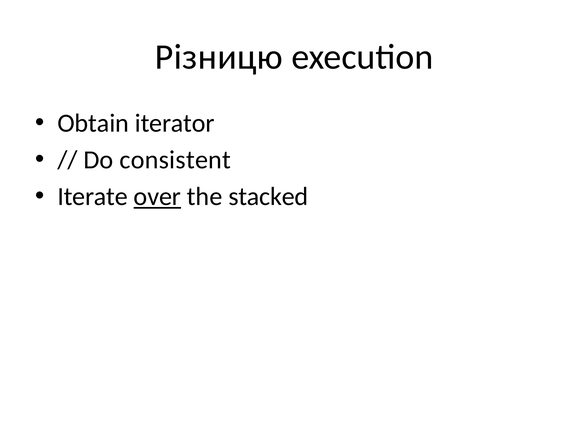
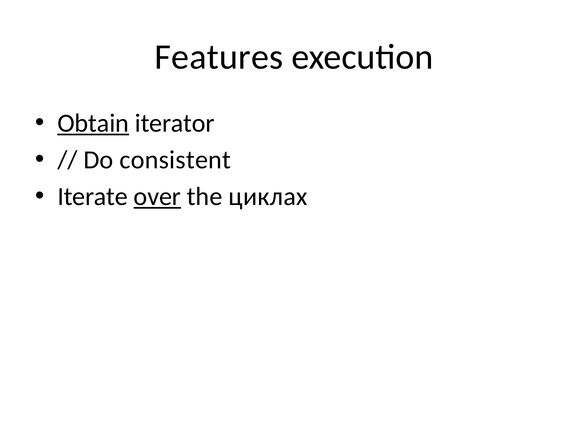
Різницю: Різницю -> Features
Obtain underline: none -> present
stacked: stacked -> циклах
